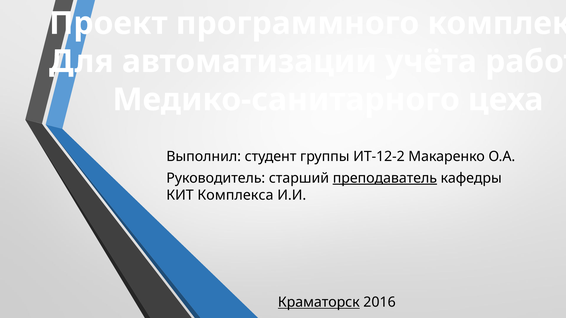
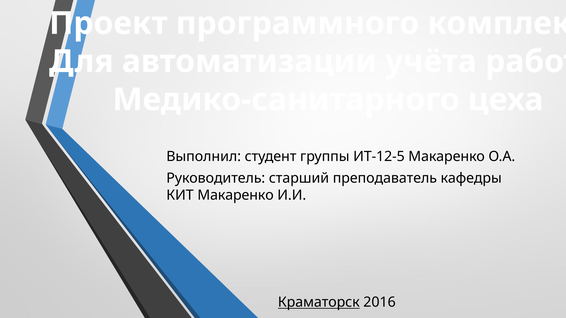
ИТ-12-2: ИТ-12-2 -> ИТ-12-5
преподаватель underline: present -> none
КИТ Комплекса: Комплекса -> Макаренко
